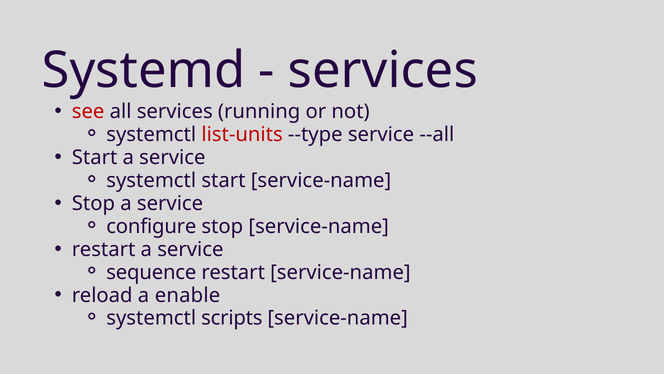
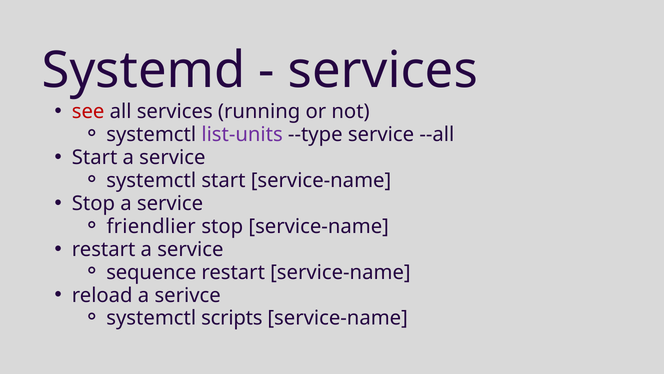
list-units colour: red -> purple
configure: configure -> friendlier
enable: enable -> serivce
